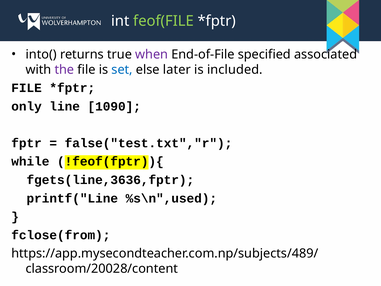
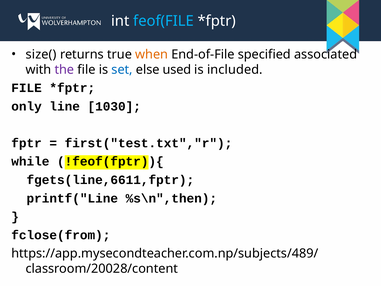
feof(FILE colour: light green -> light blue
into(: into( -> size(
when colour: purple -> orange
later: later -> used
1090: 1090 -> 1030
false("test.txt","r: false("test.txt","r -> first("test.txt","r
fgets(line,3636,fptr: fgets(line,3636,fptr -> fgets(line,6611,fptr
%s\n",used: %s\n",used -> %s\n",then
